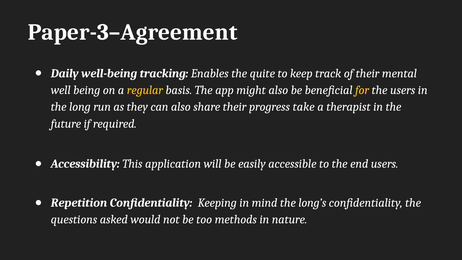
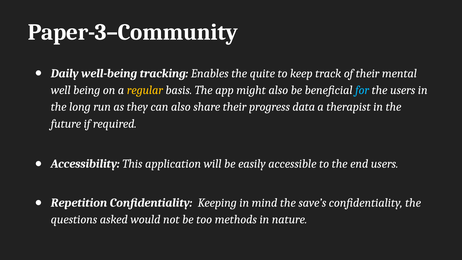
Paper-3–Agreement: Paper-3–Agreement -> Paper-3–Community
for colour: yellow -> light blue
take: take -> data
long’s: long’s -> save’s
